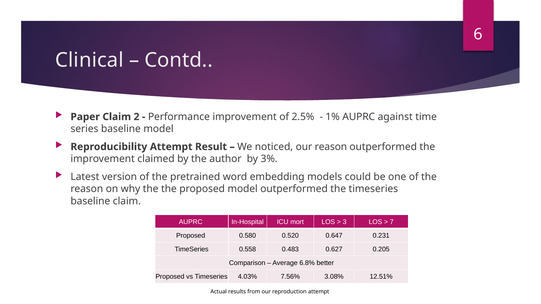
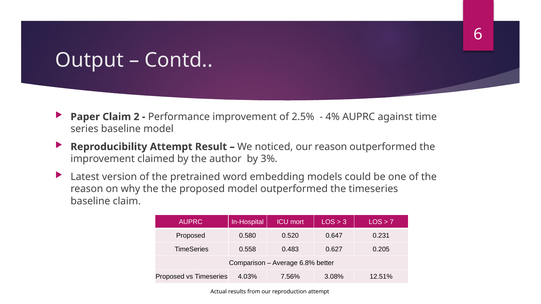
Clinical: Clinical -> Output
1%: 1% -> 4%
